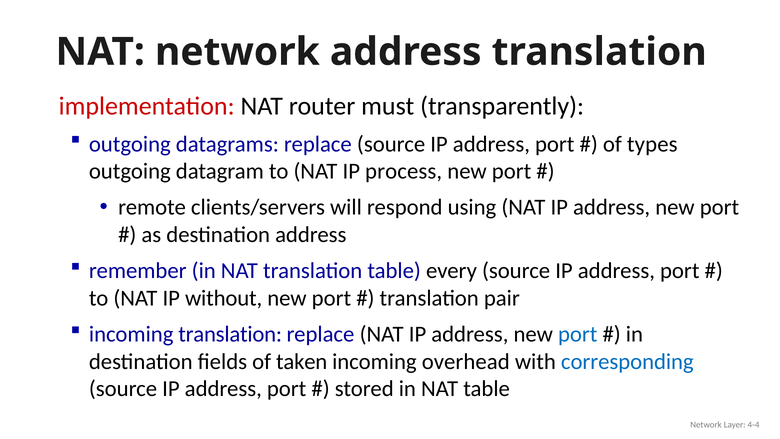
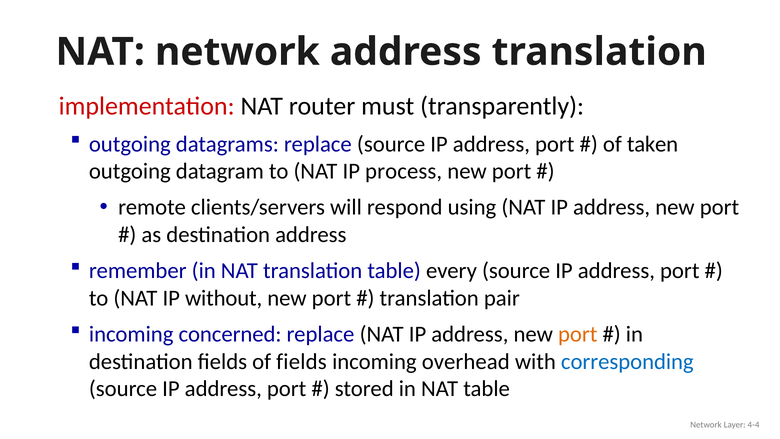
types: types -> taken
incoming translation: translation -> concerned
port at (578, 334) colour: blue -> orange
of taken: taken -> fields
